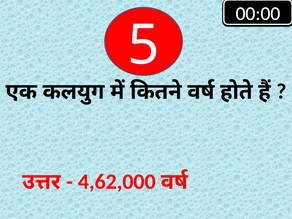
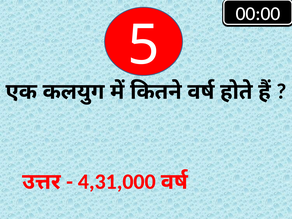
4,62,000: 4,62,000 -> 4,31,000
